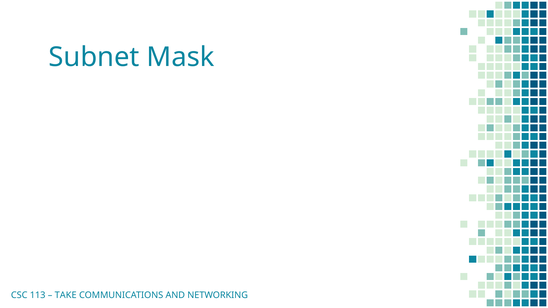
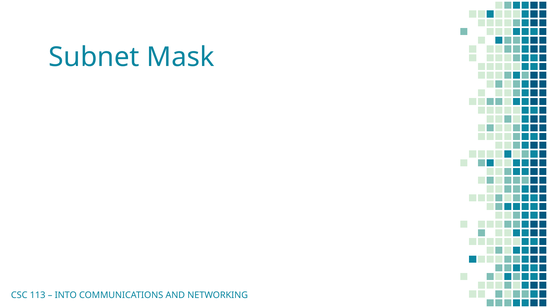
TAKE: TAKE -> INTO
